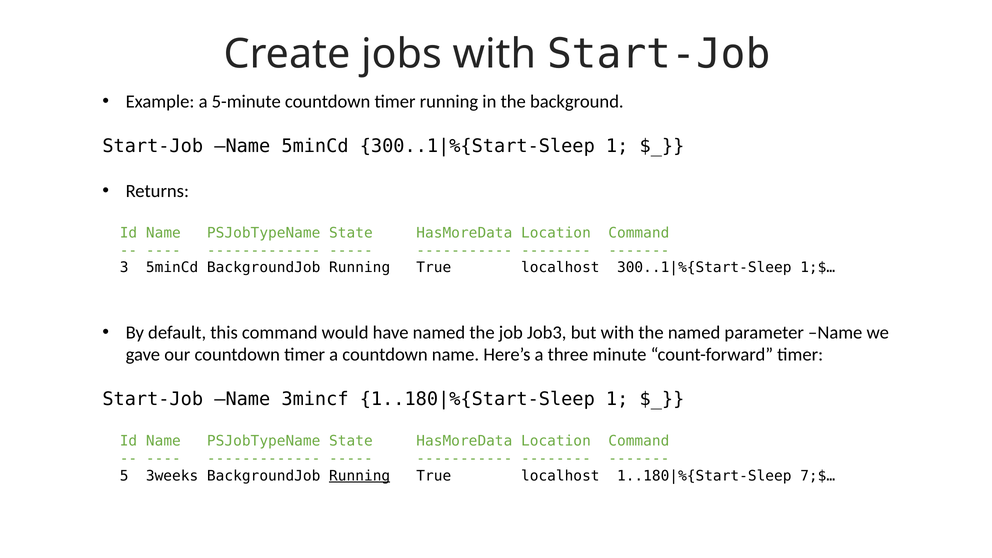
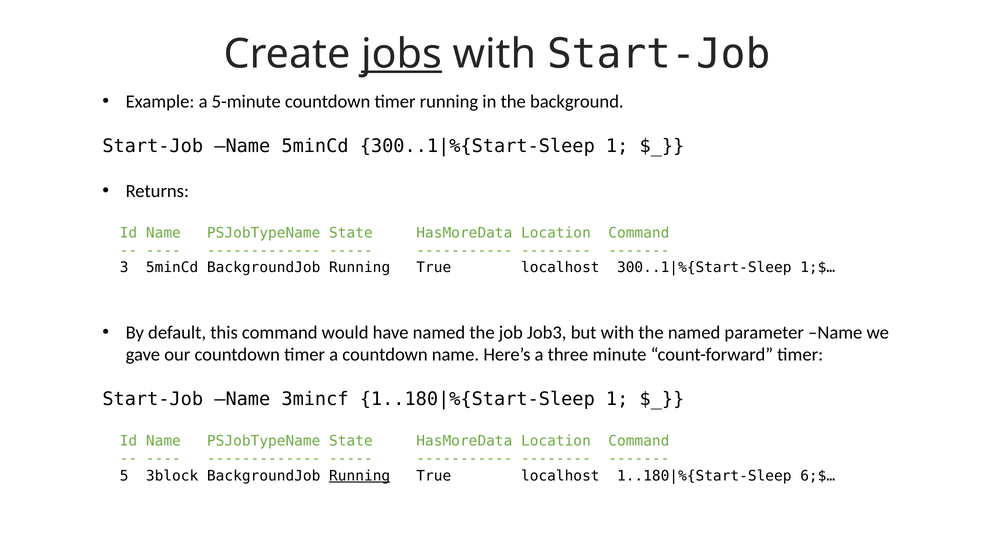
jobs underline: none -> present
3weeks: 3weeks -> 3block
7;$…: 7;$… -> 6;$…
